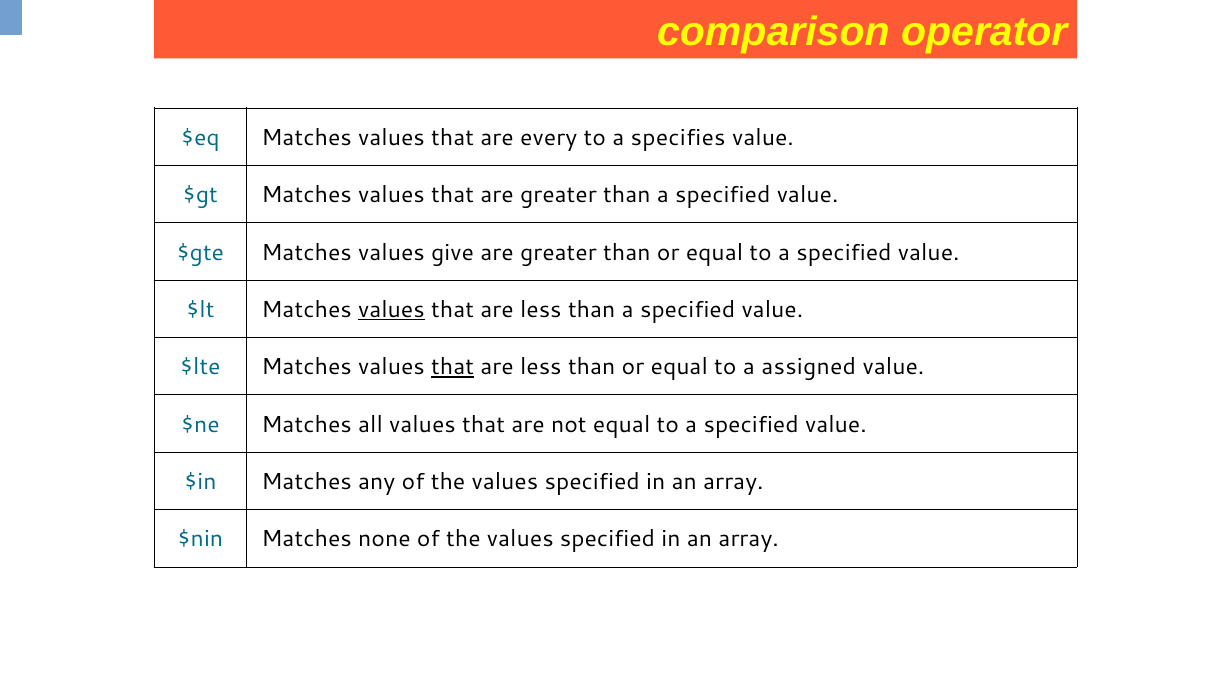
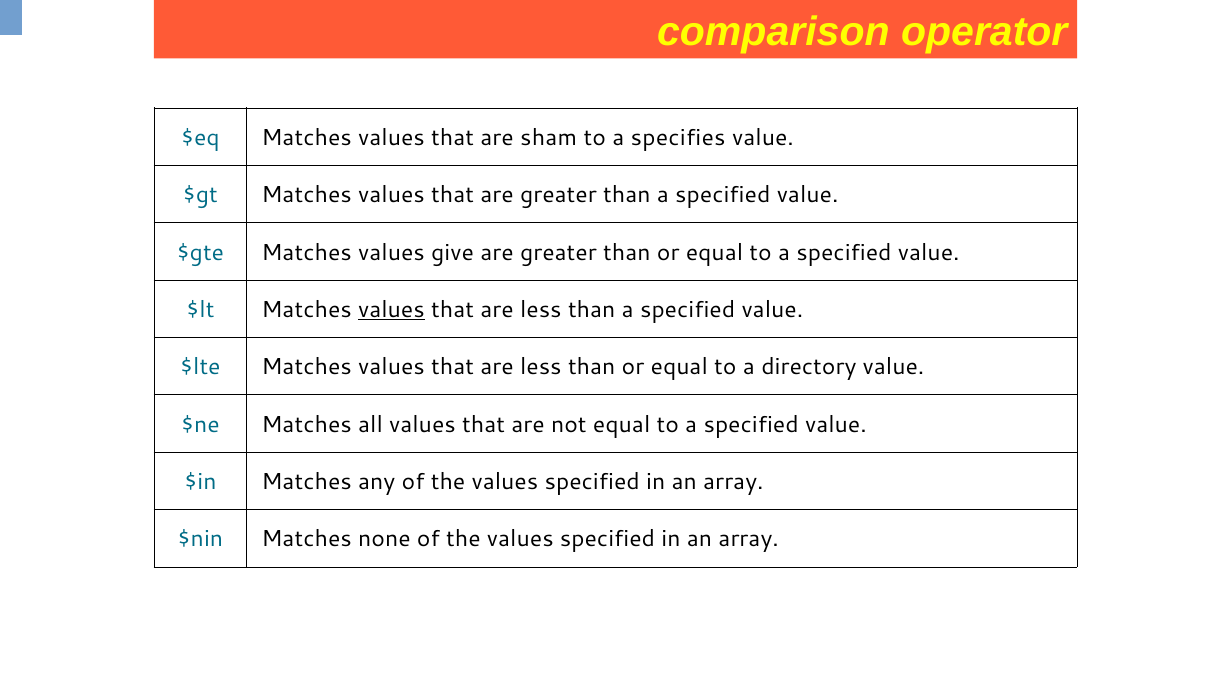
every: every -> sham
that at (453, 367) underline: present -> none
assigned: assigned -> directory
